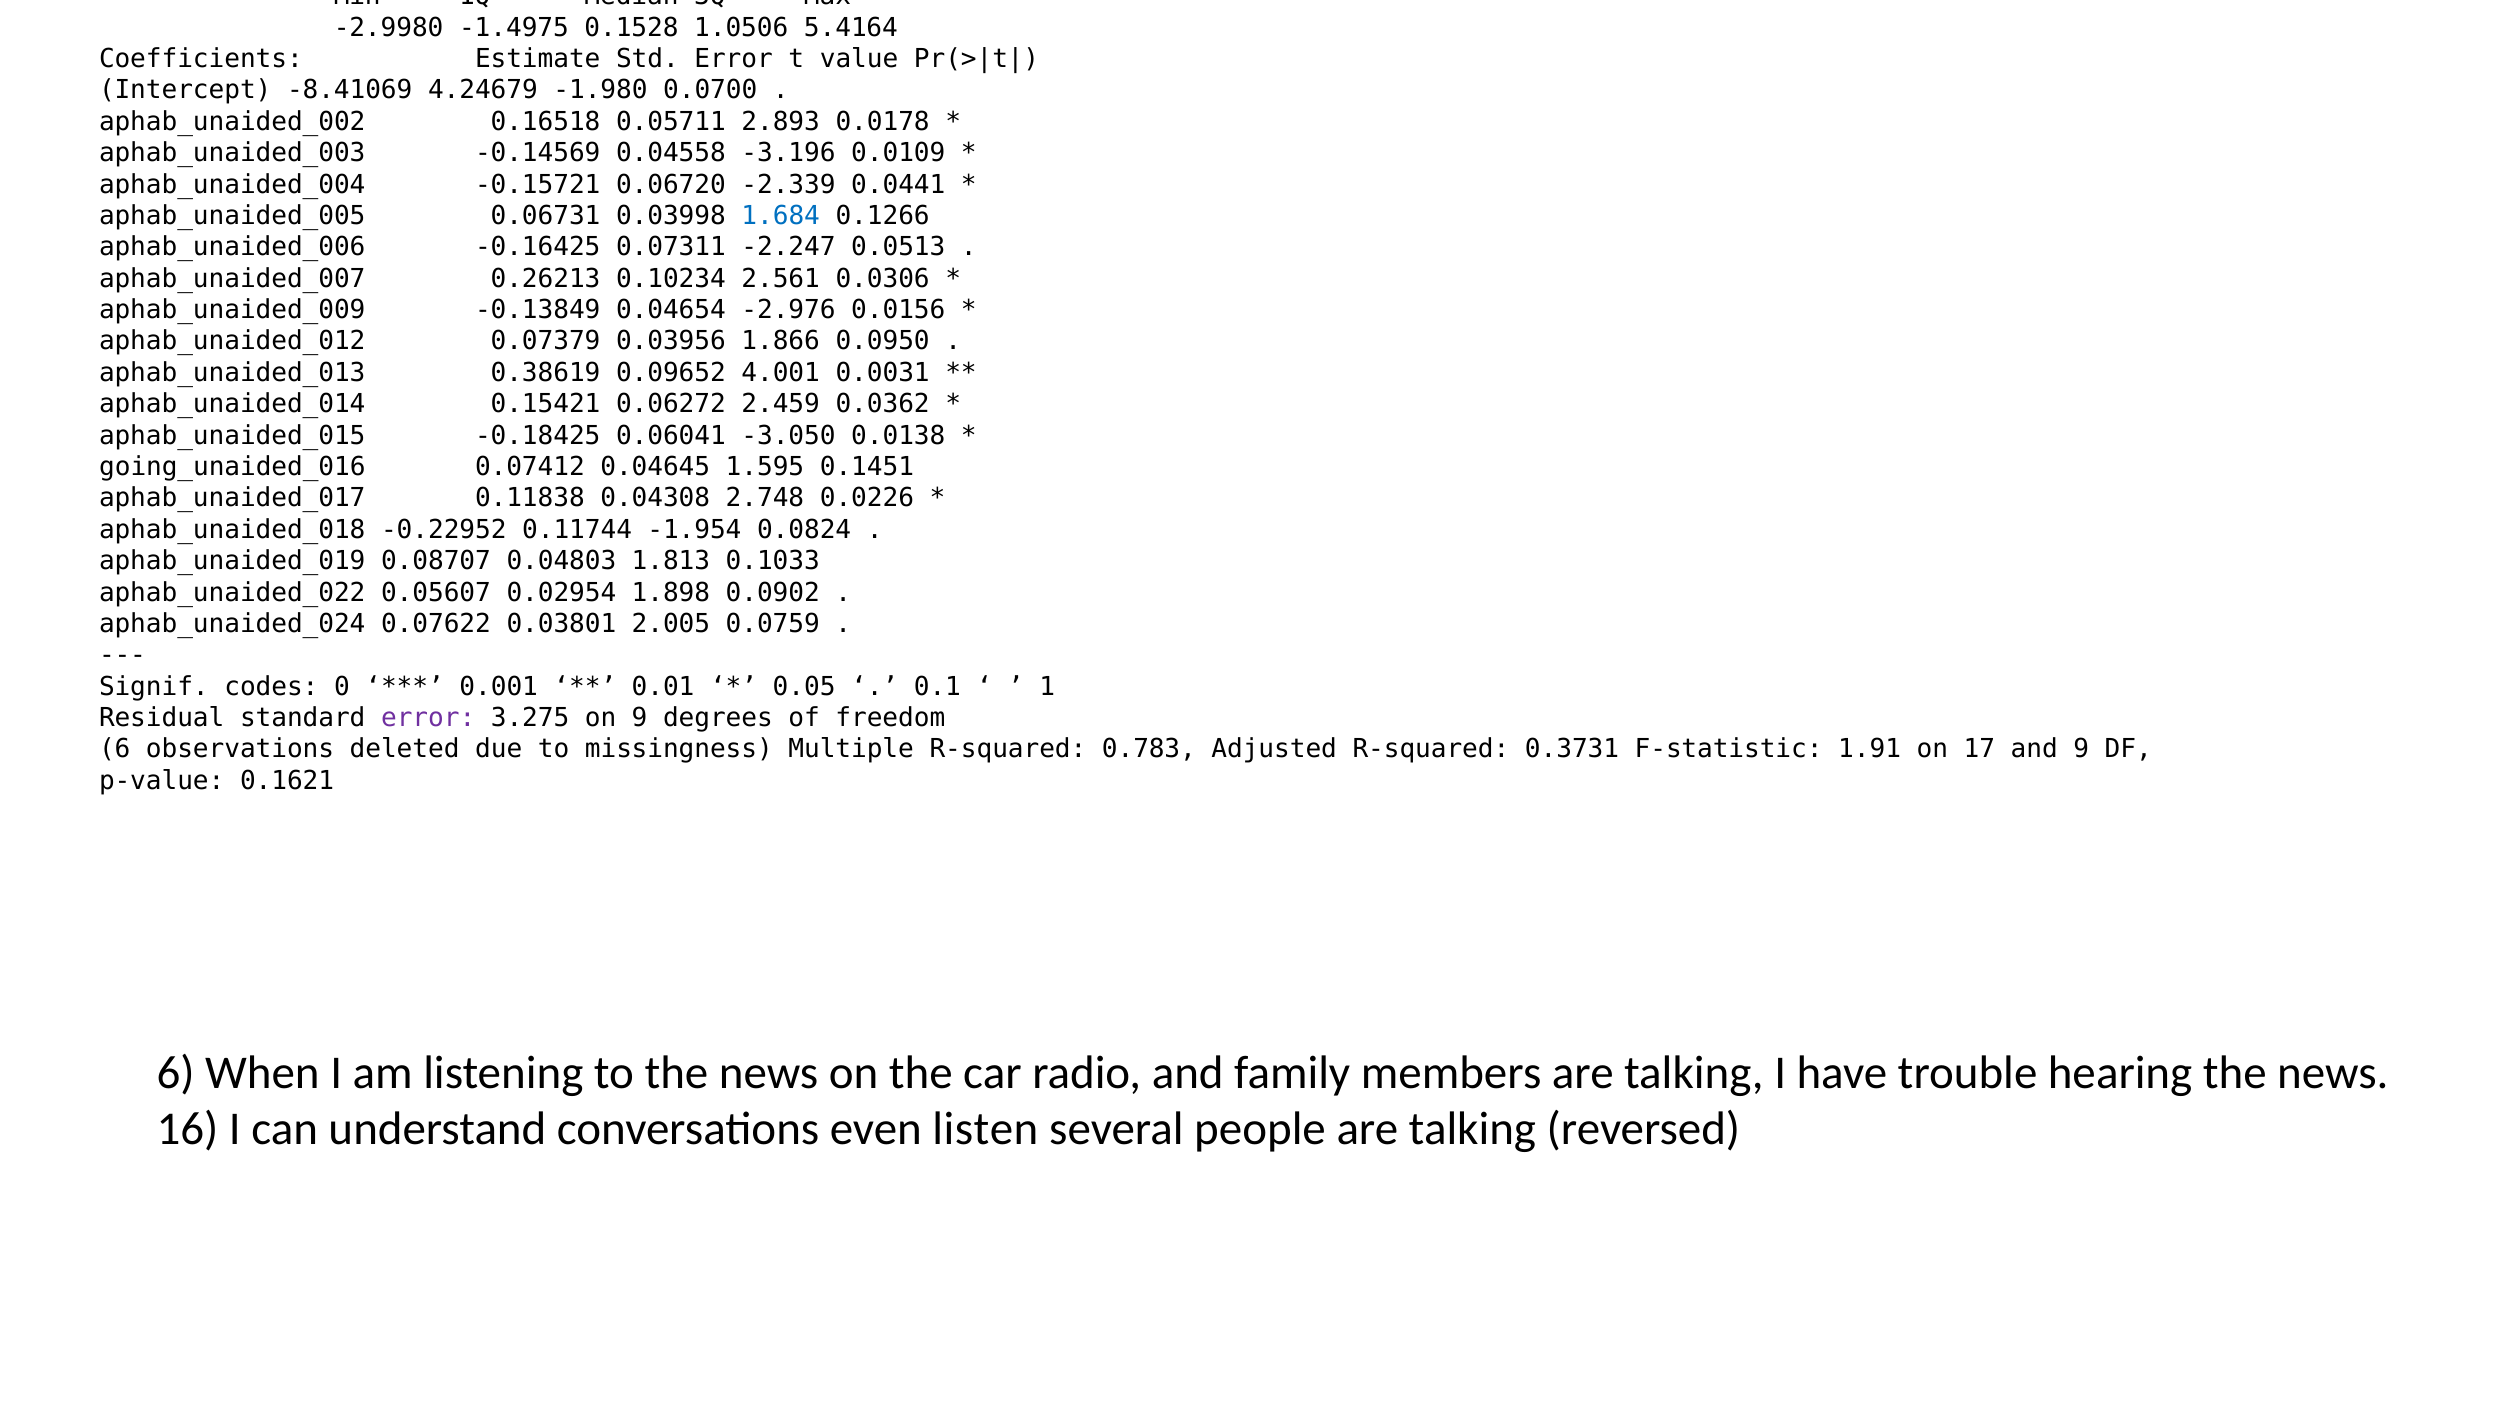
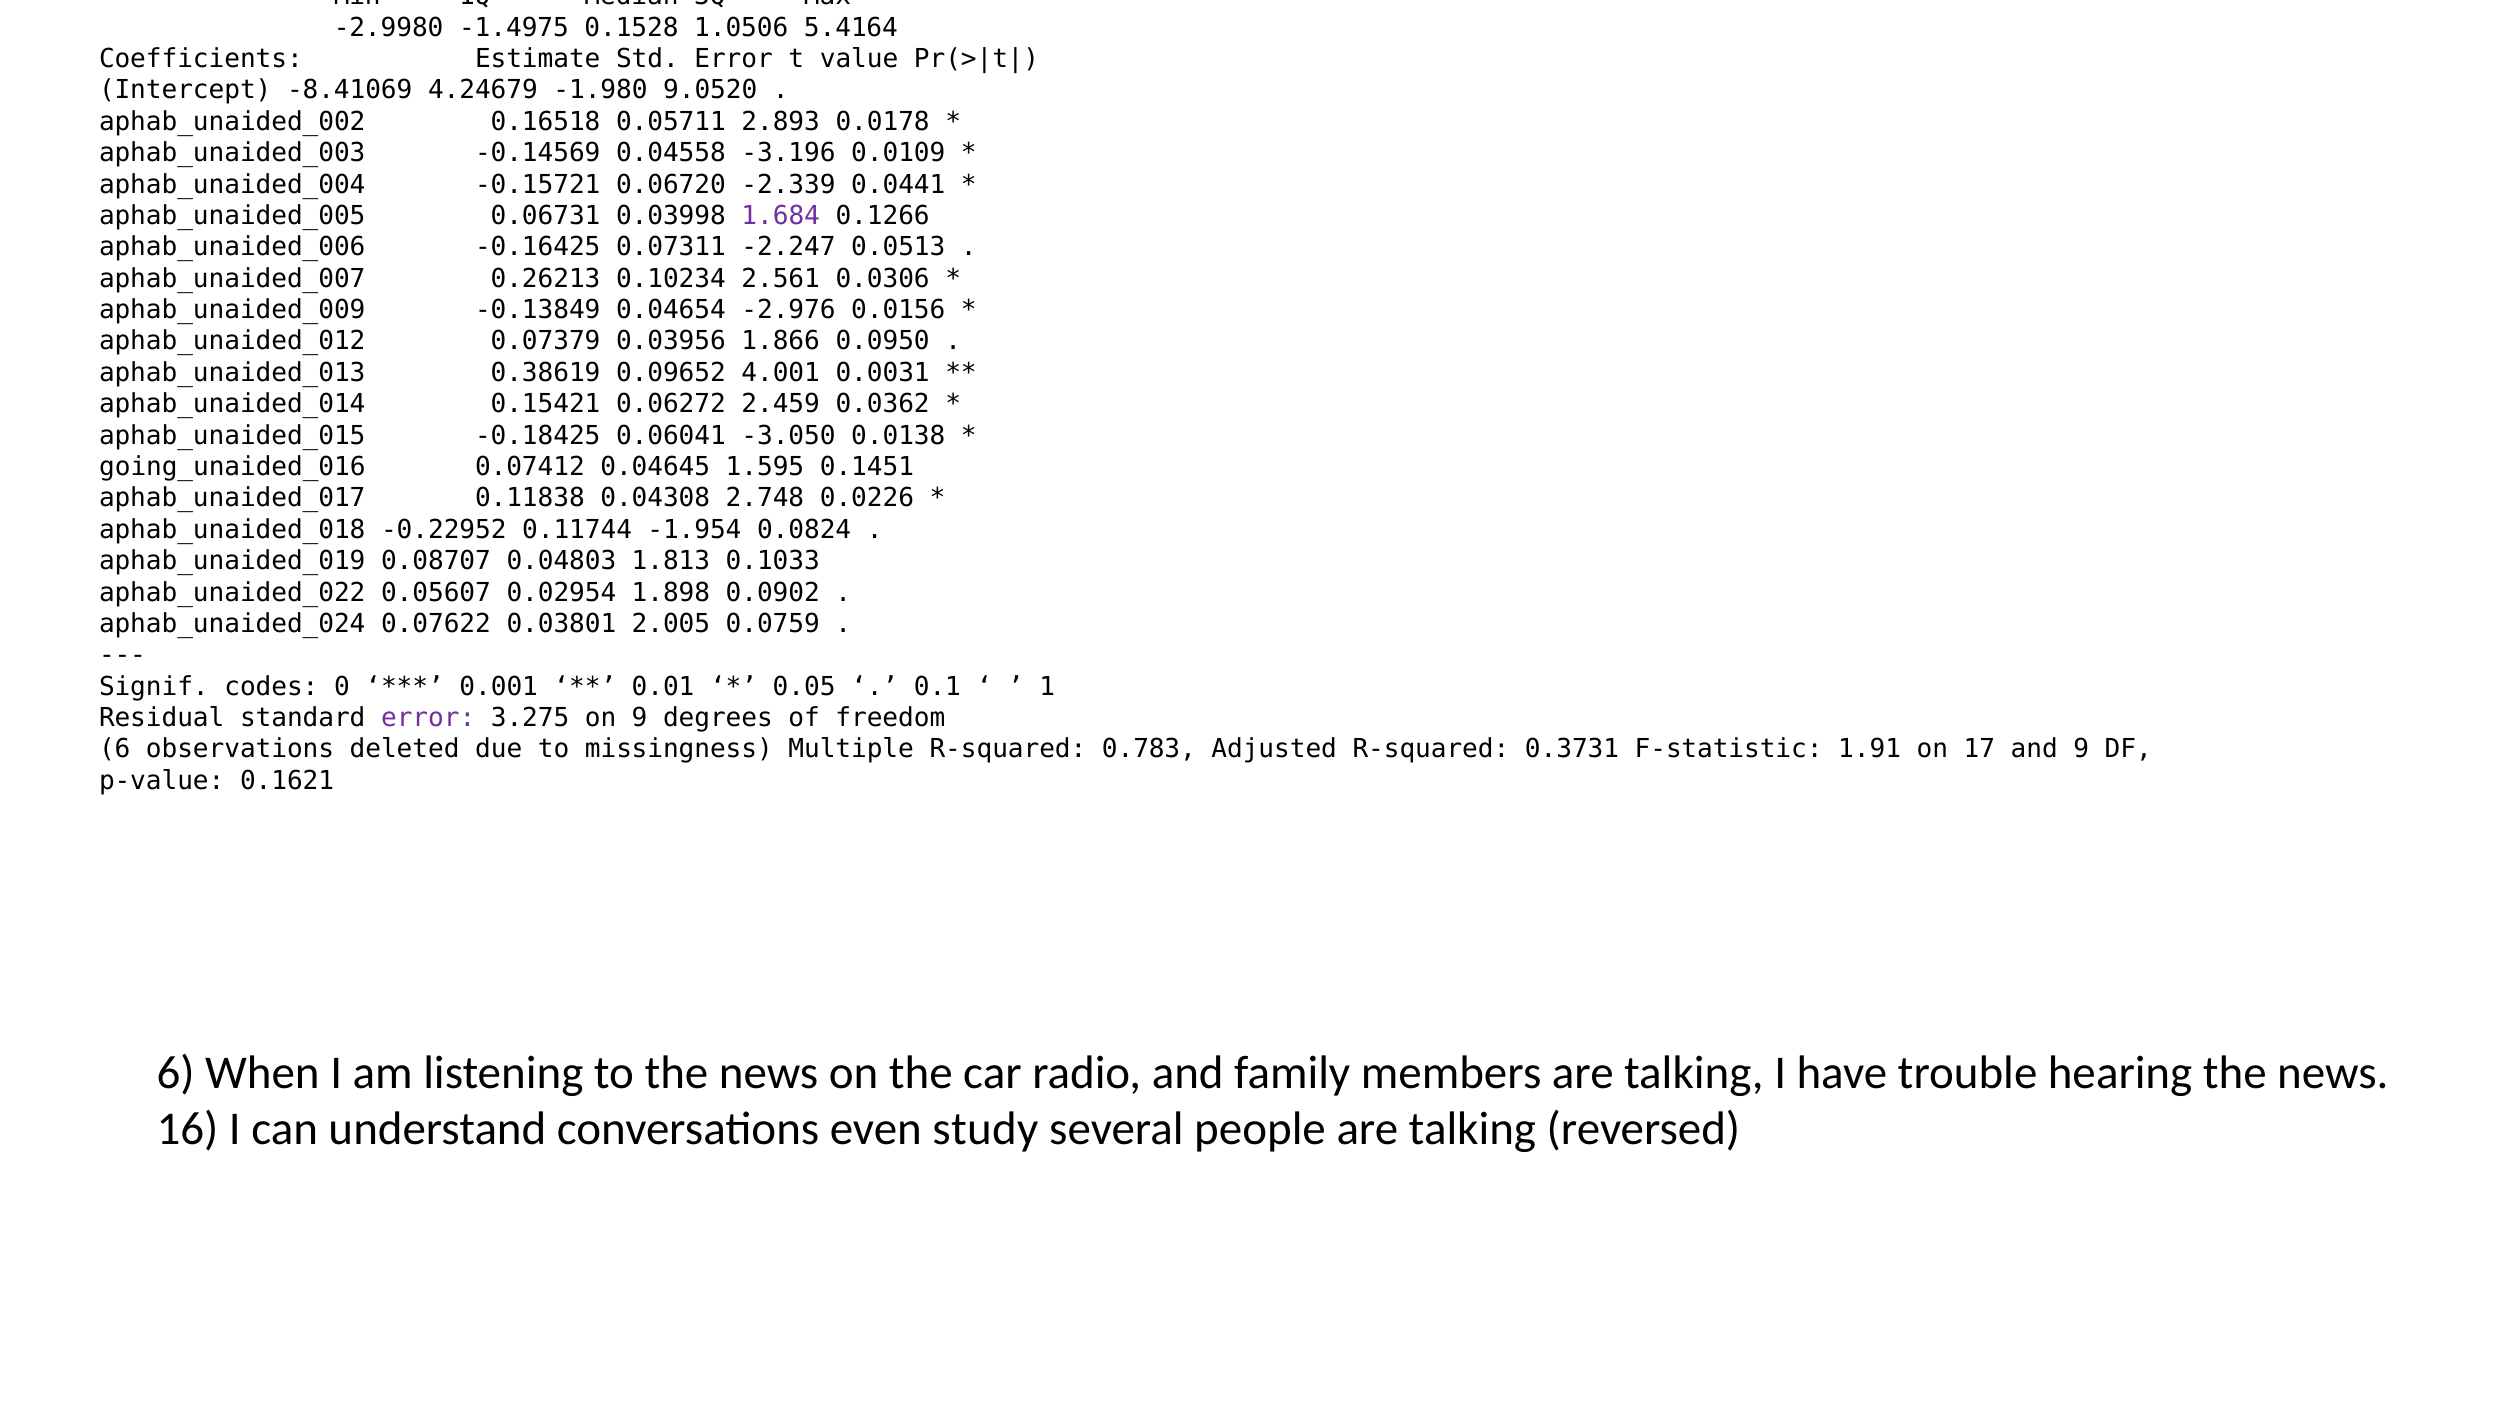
0.0700: 0.0700 -> 9.0520
1.684 colour: blue -> purple
listen: listen -> study
